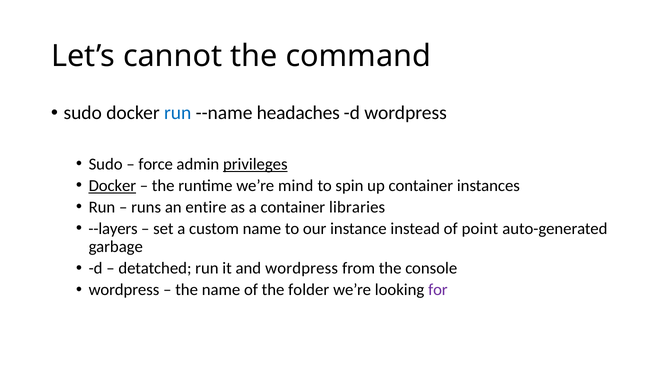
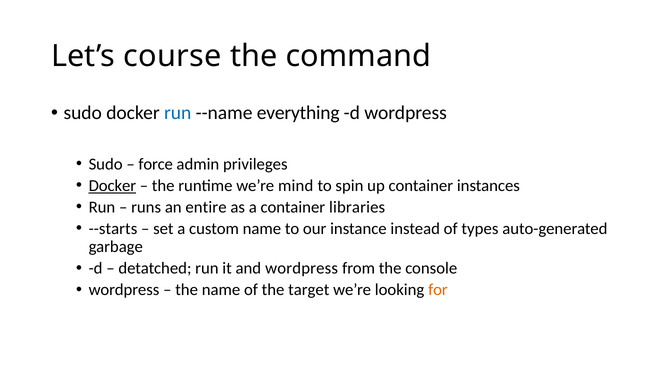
cannot: cannot -> course
headaches: headaches -> everything
privileges underline: present -> none
--layers: --layers -> --starts
point: point -> types
folder: folder -> target
for colour: purple -> orange
